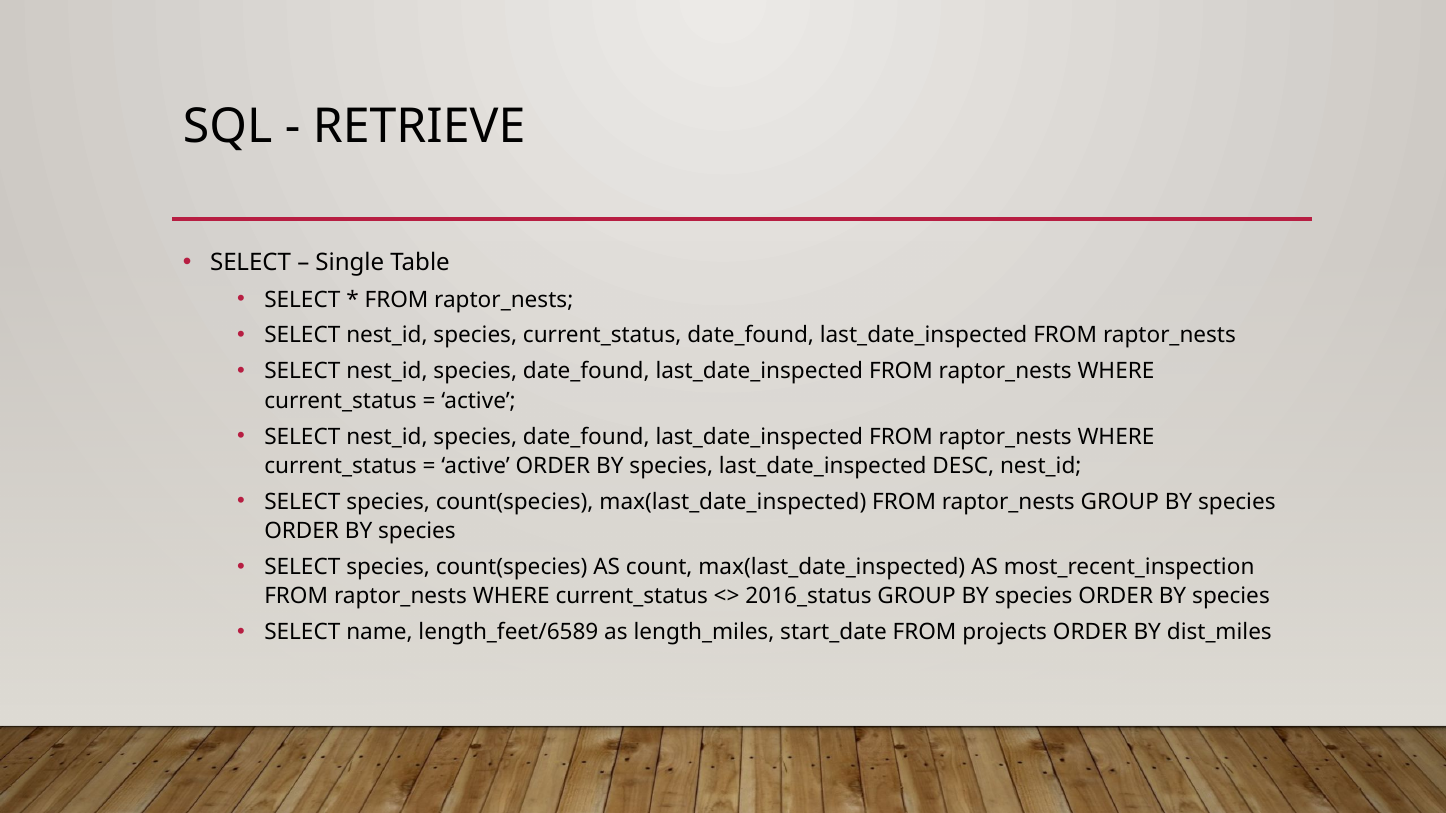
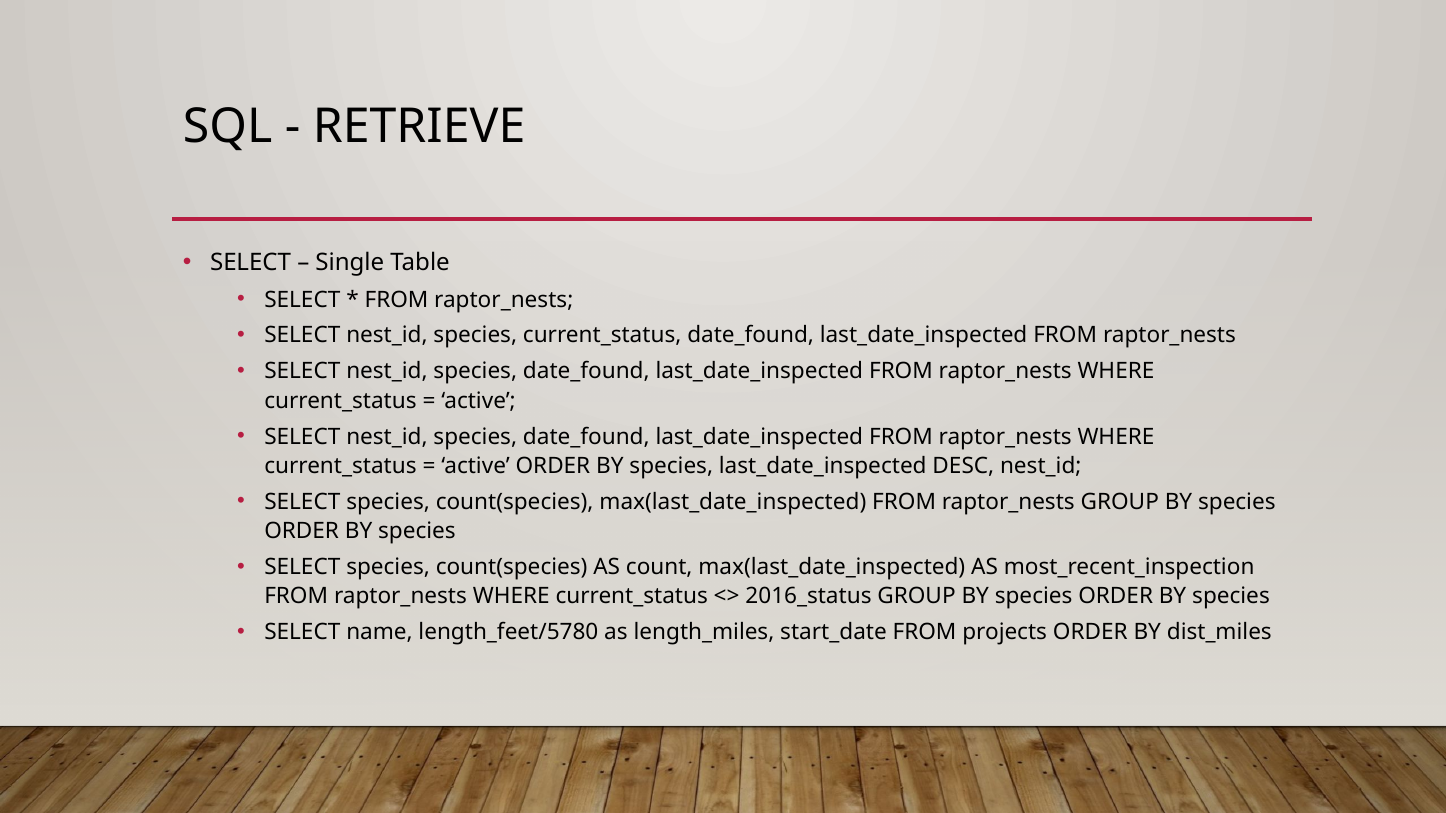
length_feet/6589: length_feet/6589 -> length_feet/5780
